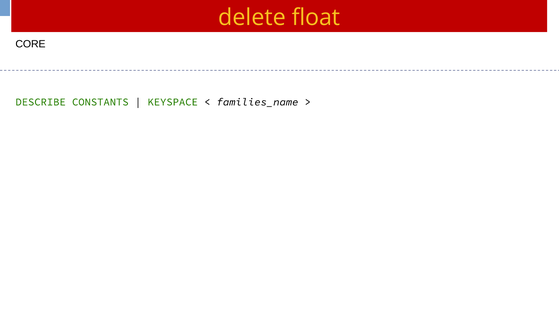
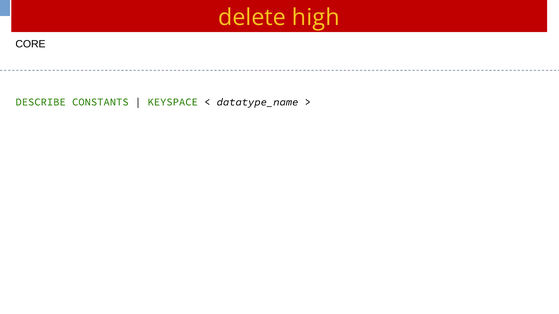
float: float -> high
families_name: families_name -> datatype_name
